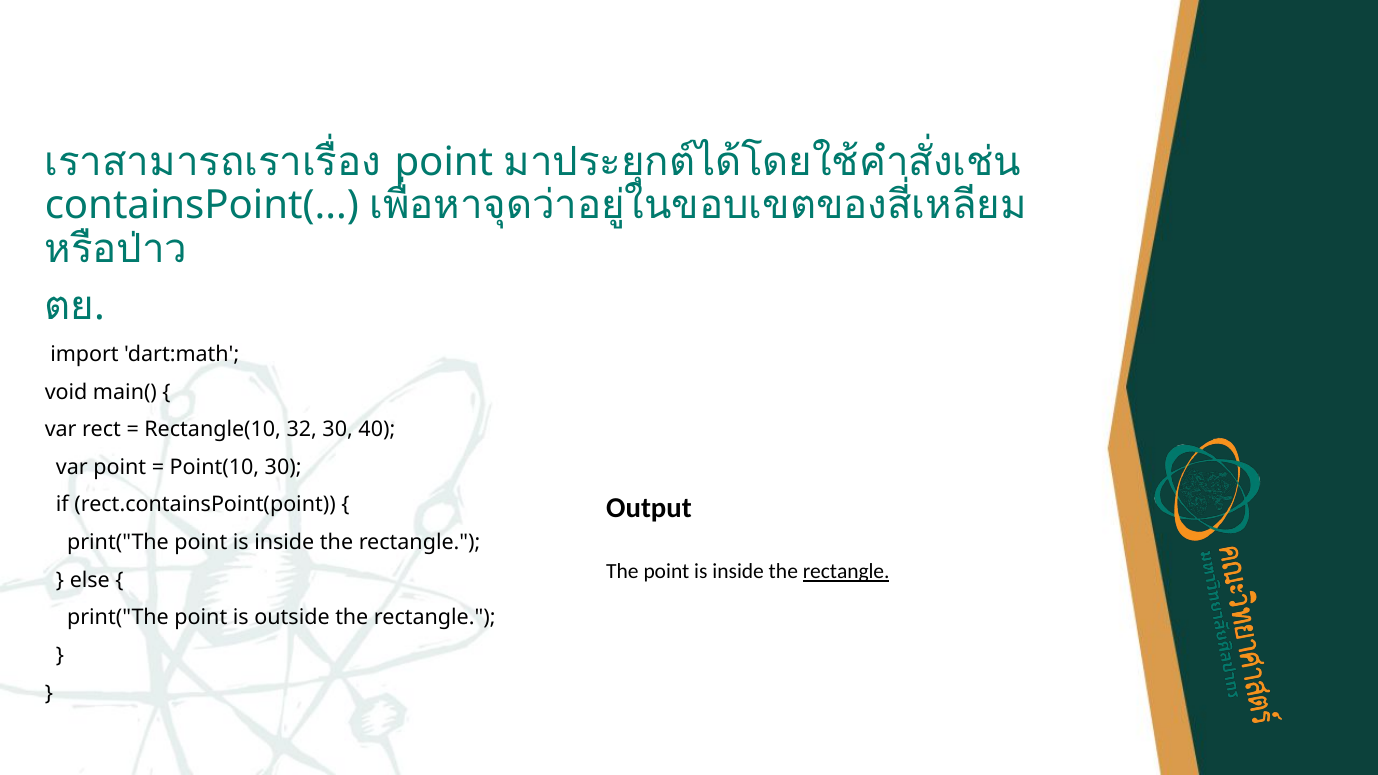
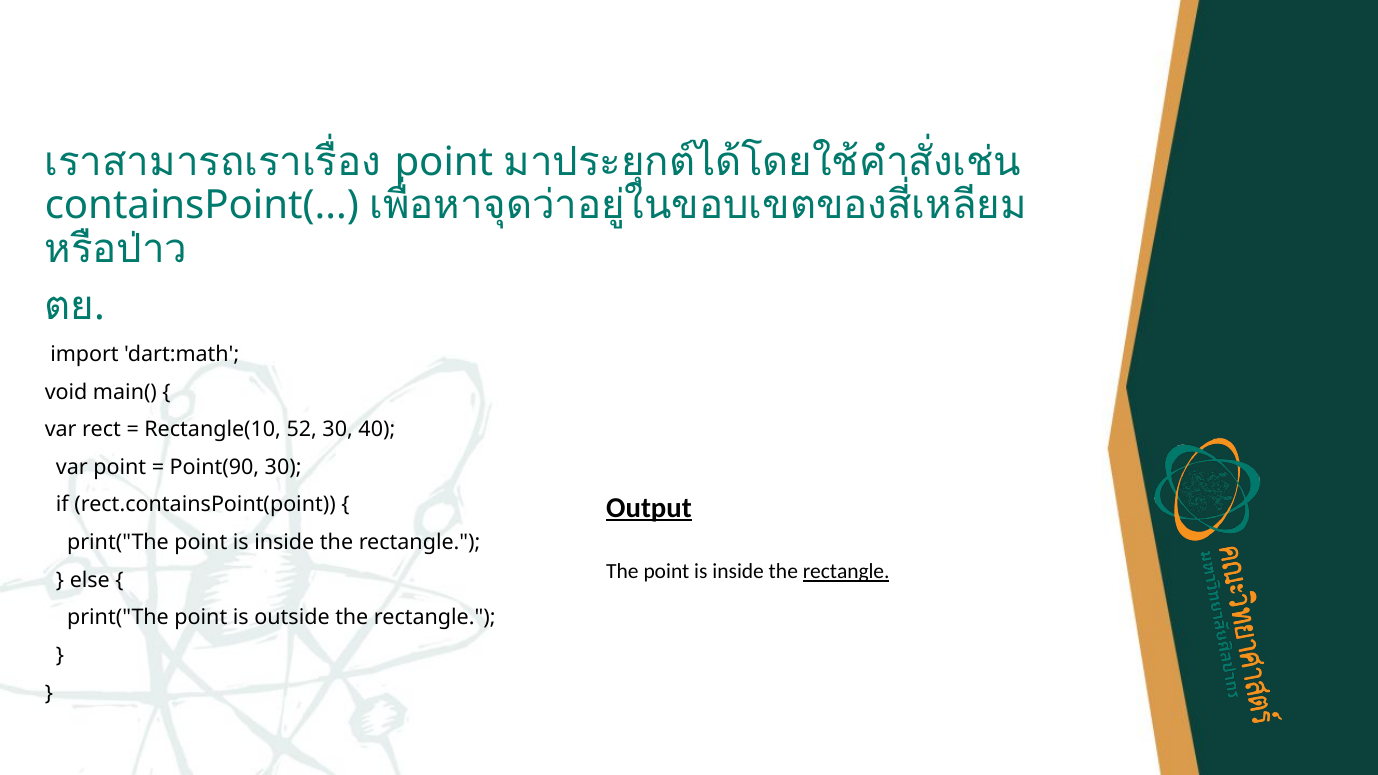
32: 32 -> 52
Point(10: Point(10 -> Point(90
Output underline: none -> present
